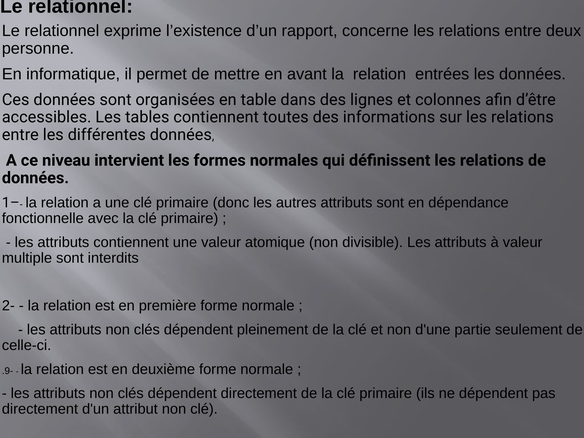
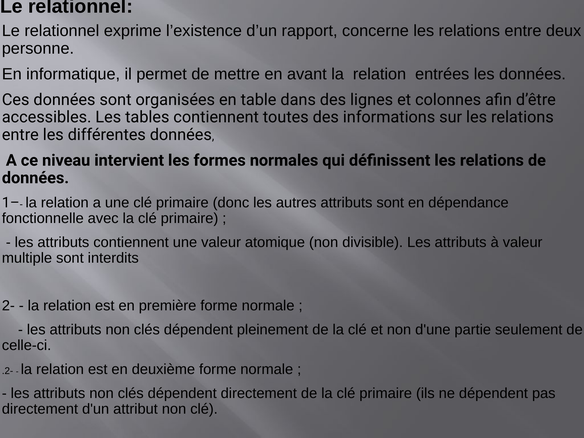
.9-: .9- -> .2-
